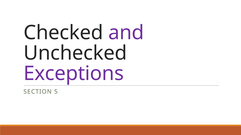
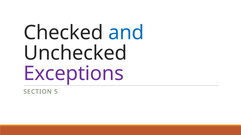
and colour: purple -> blue
